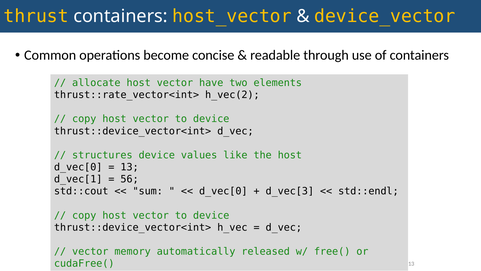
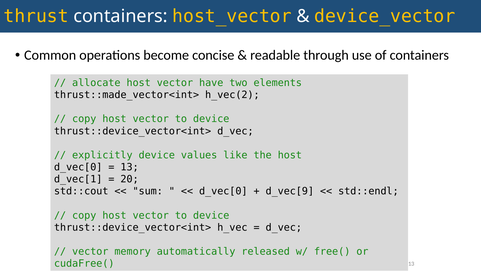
thrust::rate_vector<int>: thrust::rate_vector<int> -> thrust::made_vector<int>
structures: structures -> explicitly
56: 56 -> 20
d_vec[3: d_vec[3 -> d_vec[9
